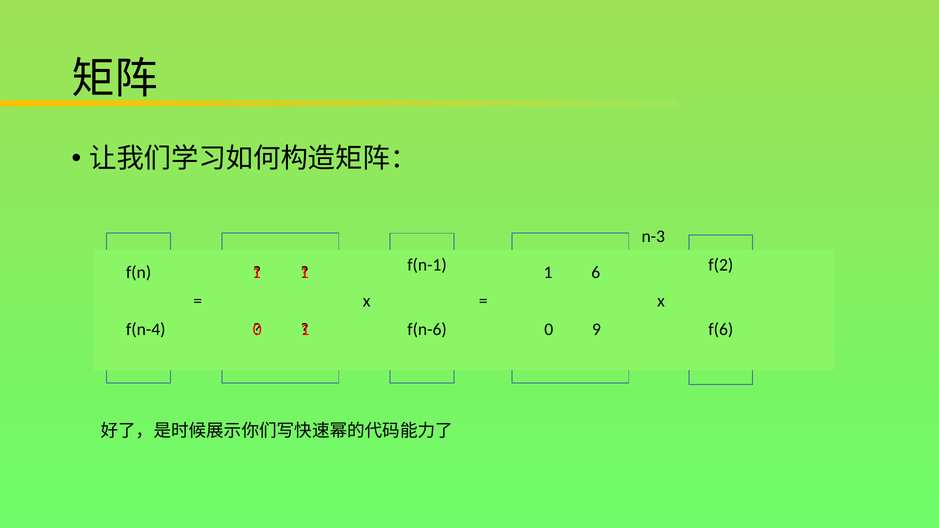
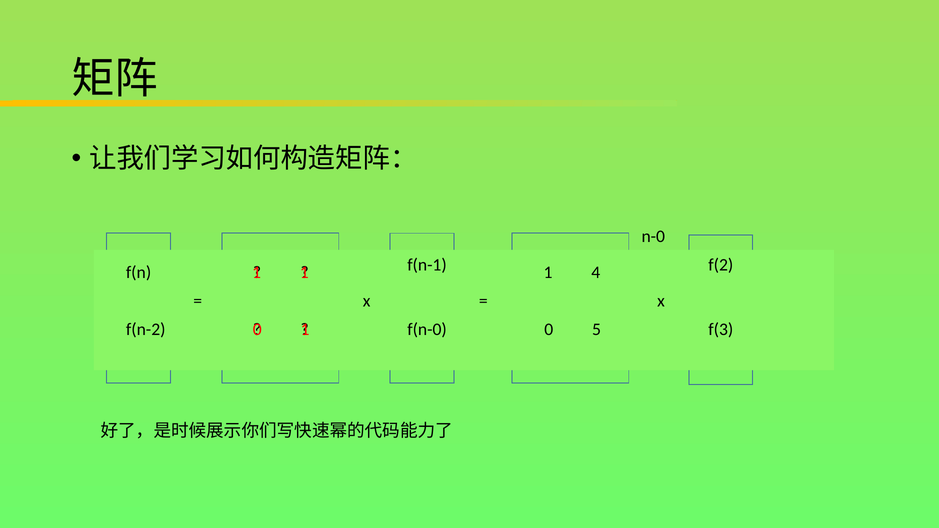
n-3: n-3 -> n-0
6: 6 -> 4
f(n-4: f(n-4 -> f(n-2
f(n-6: f(n-6 -> f(n-0
9: 9 -> 5
f(6: f(6 -> f(3
